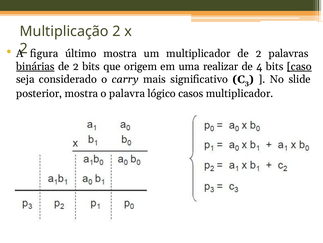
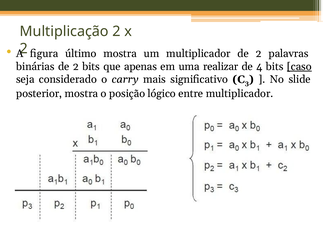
binárias underline: present -> none
origem: origem -> apenas
palavra: palavra -> posição
casos: casos -> entre
